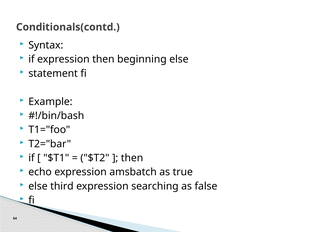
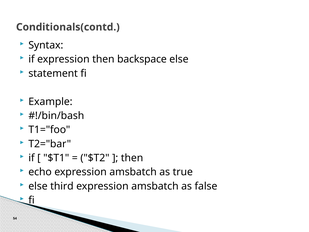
beginning: beginning -> backspace
searching at (155, 186): searching -> amsbatch
